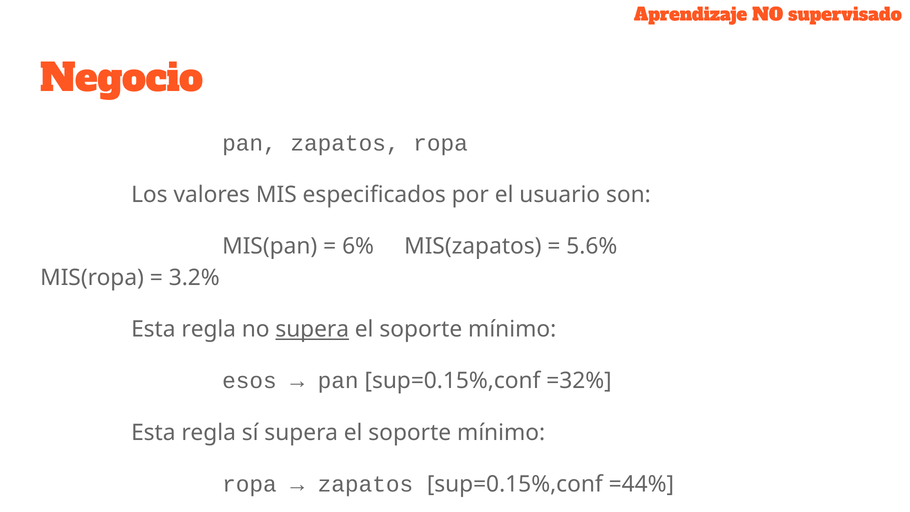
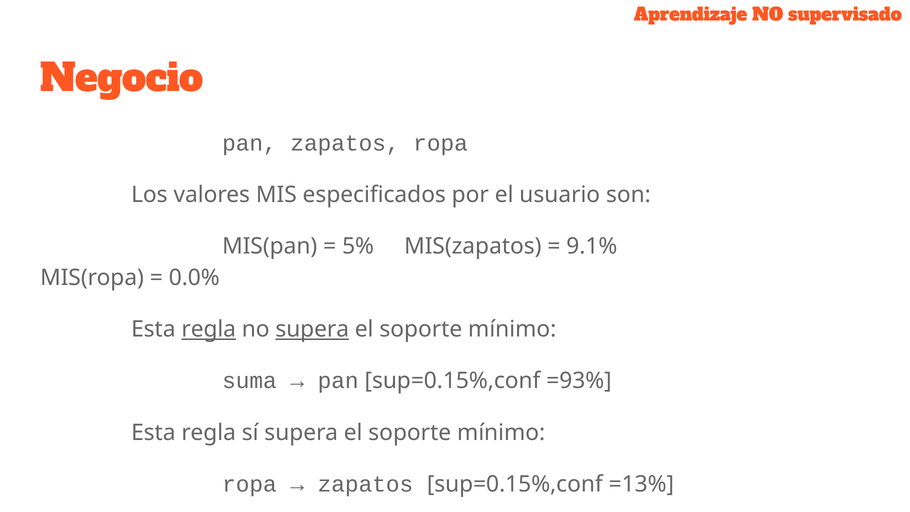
6%: 6% -> 5%
5.6%: 5.6% -> 9.1%
3.2%: 3.2% -> 0.0%
regla at (209, 329) underline: none -> present
esos: esos -> suma
=32%: =32% -> =93%
=44%: =44% -> =13%
